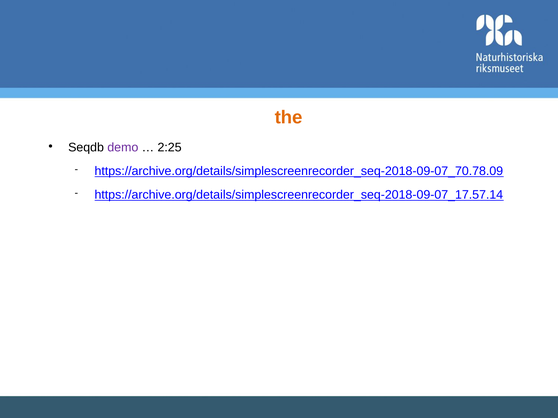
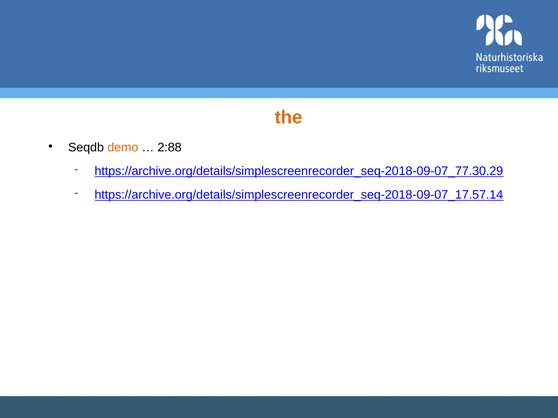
demo at (123, 148) colour: purple -> orange
2:25: 2:25 -> 2:88
https://archive.org/details/simplescreenrecorder_seq-2018-09-07_70.78.09: https://archive.org/details/simplescreenrecorder_seq-2018-09-07_70.78.09 -> https://archive.org/details/simplescreenrecorder_seq-2018-09-07_77.30.29
